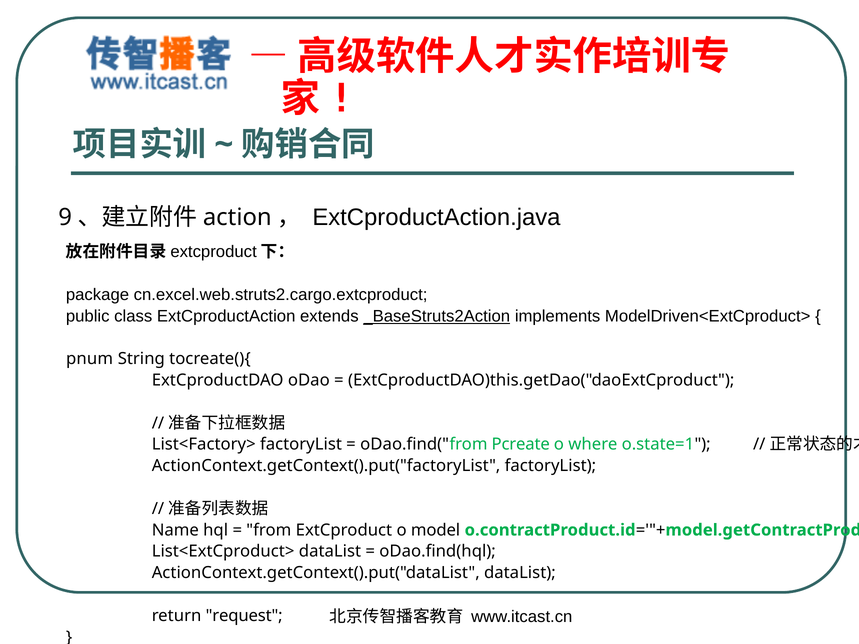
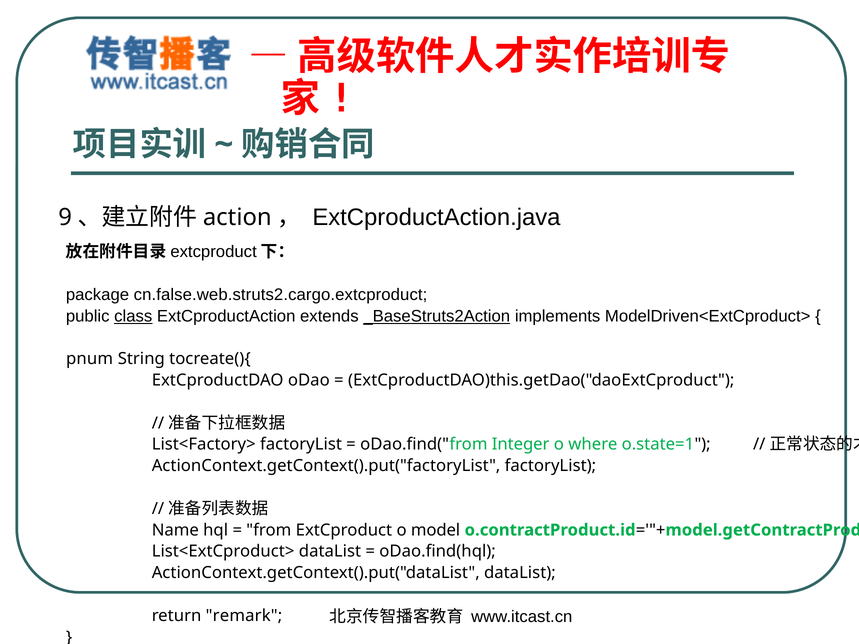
cn.excel.web.struts2.cargo.extcproduct: cn.excel.web.struts2.cargo.extcproduct -> cn.false.web.struts2.cargo.extcproduct
class underline: none -> present
Pcreate: Pcreate -> Integer
request: request -> remark
